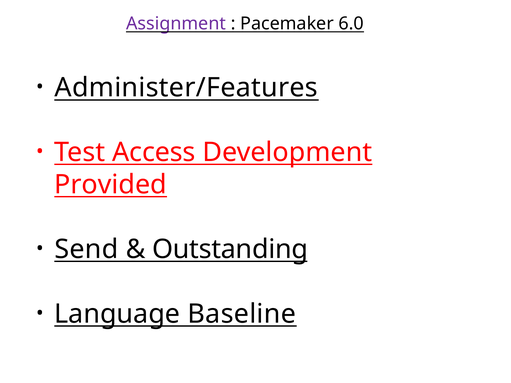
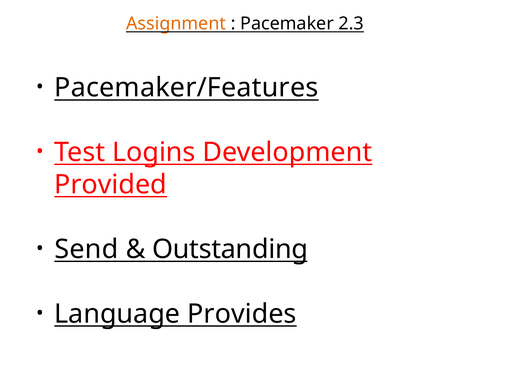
Assignment colour: purple -> orange
6.0: 6.0 -> 2.3
Administer/Features: Administer/Features -> Pacemaker/Features
Access: Access -> Logins
Baseline: Baseline -> Provides
